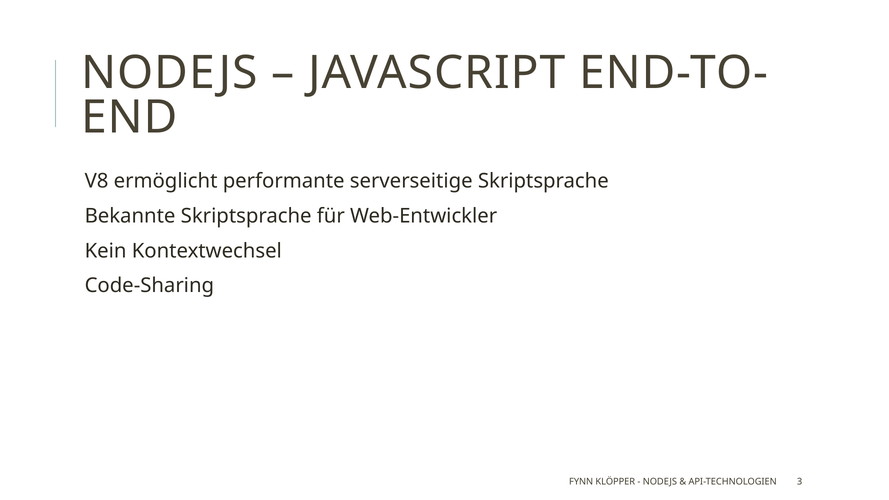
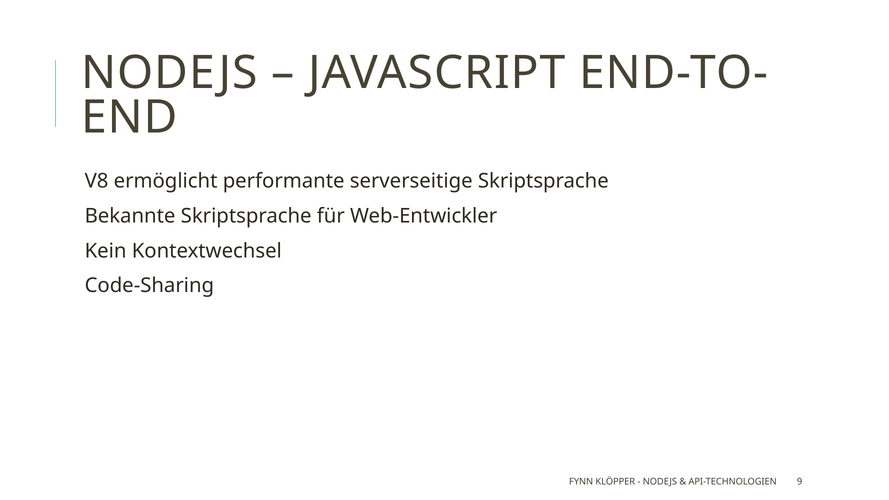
3: 3 -> 9
